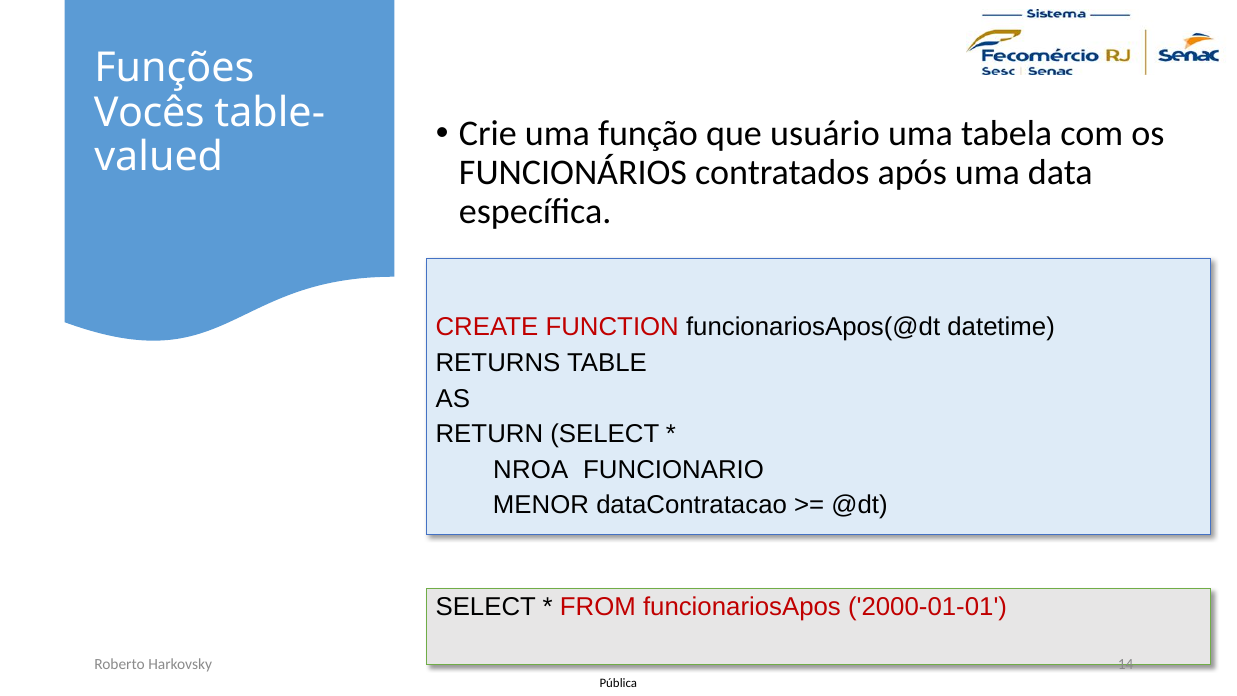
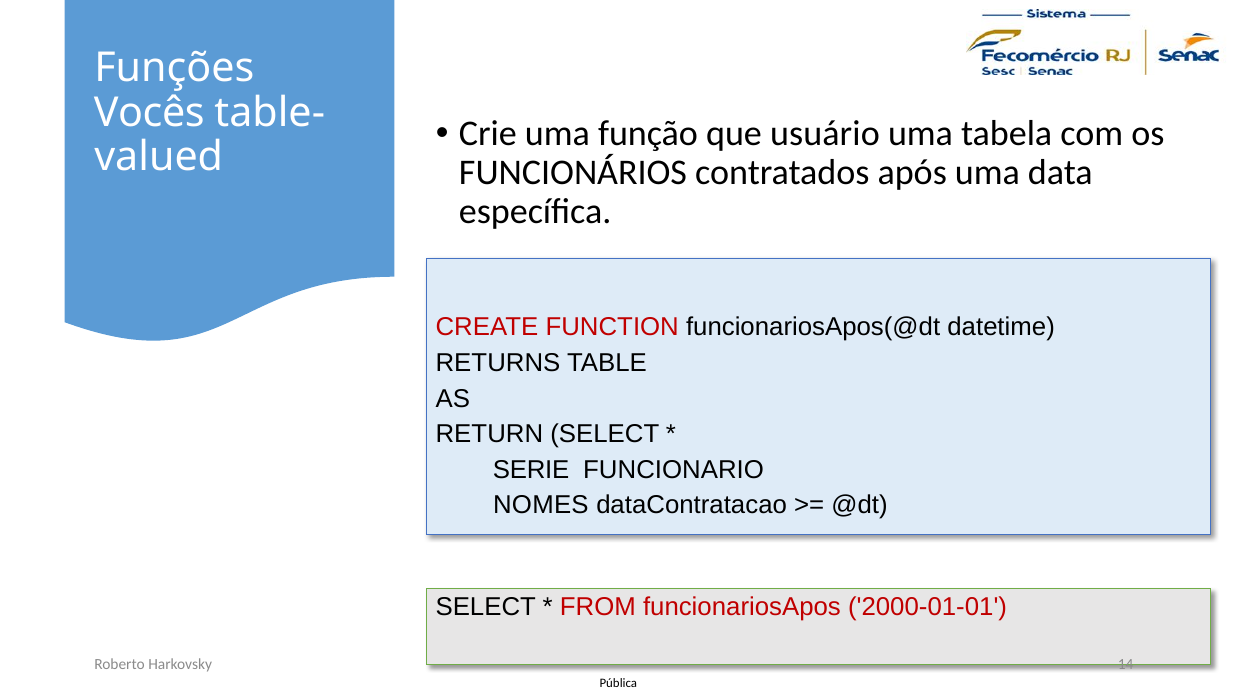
NROA: NROA -> SERIE
MENOR: MENOR -> NOMES
